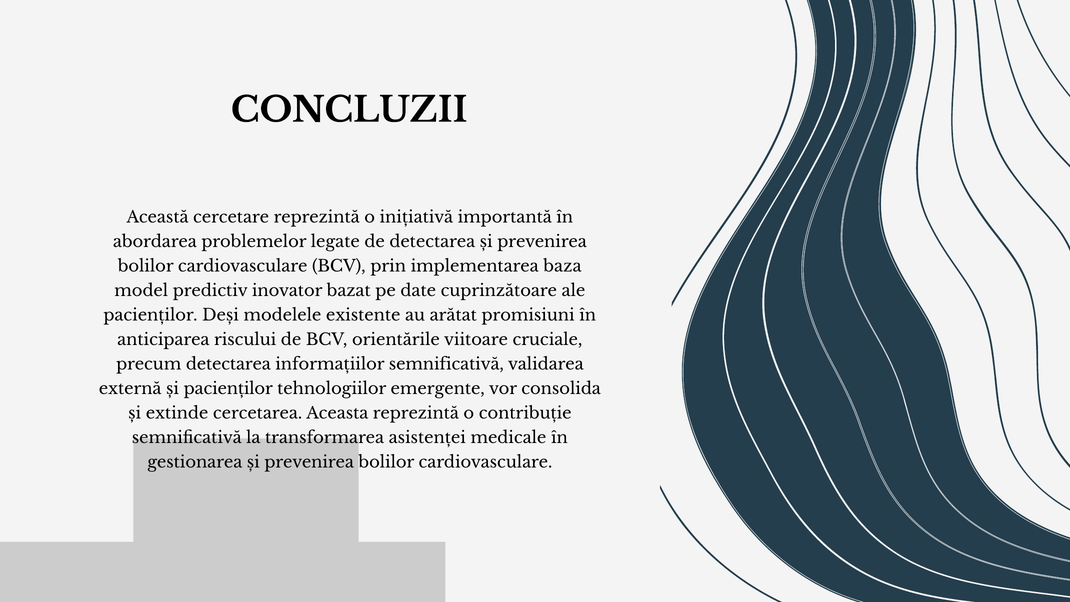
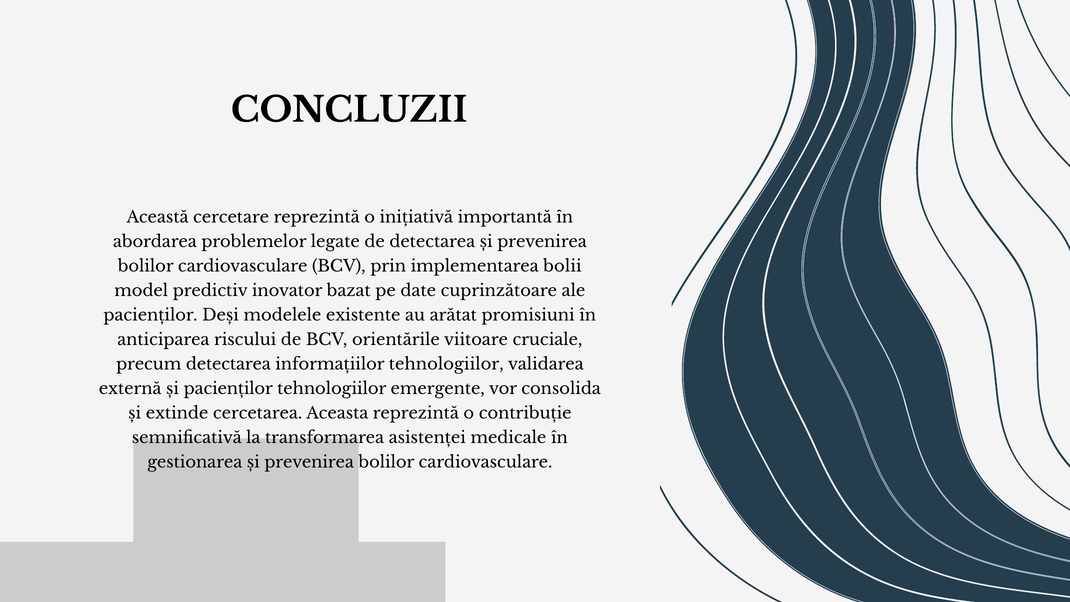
baza: baza -> bolii
informațiilor semnificativă: semnificativă -> tehnologiilor
